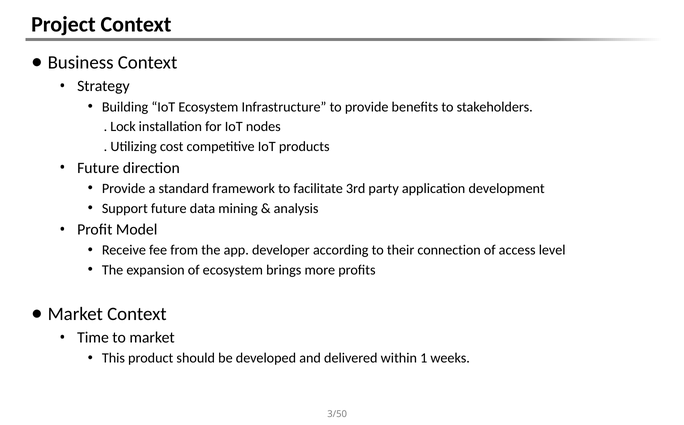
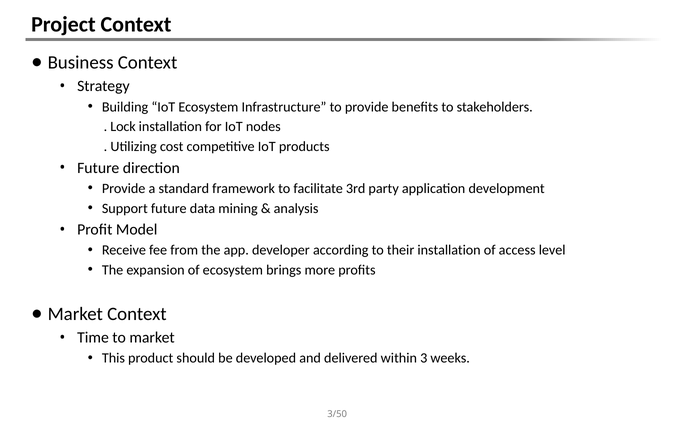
their connection: connection -> installation
1: 1 -> 3
